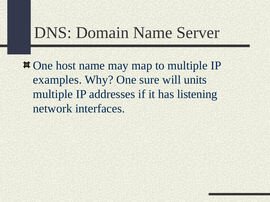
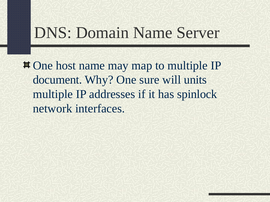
examples: examples -> document
listening: listening -> spinlock
